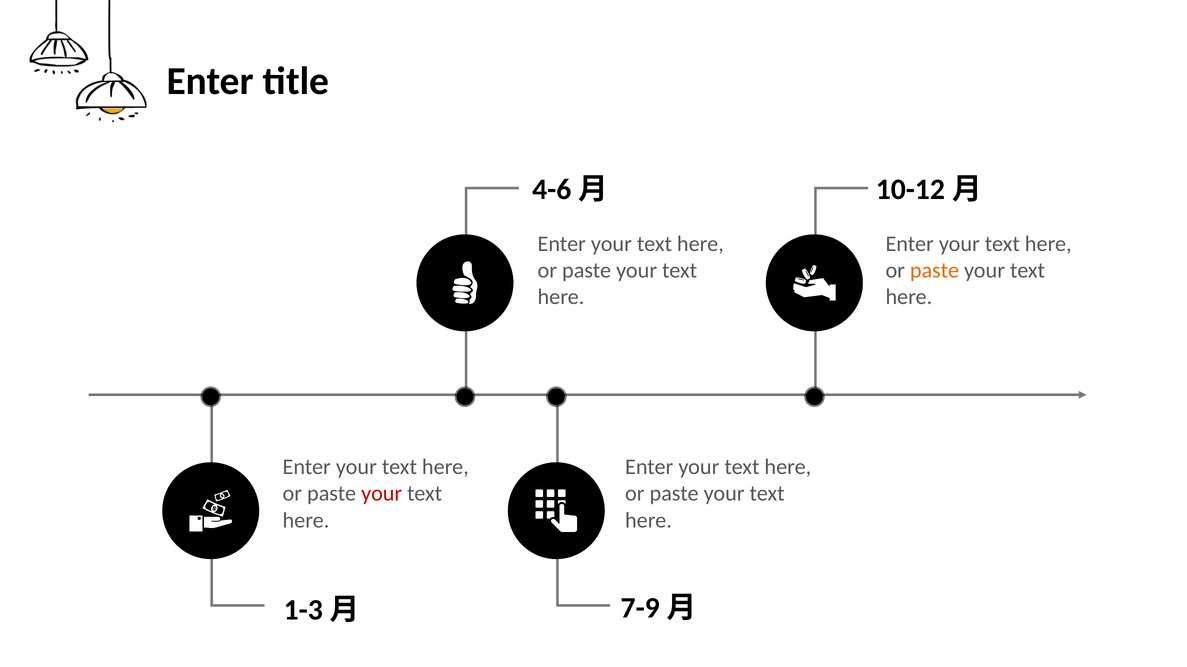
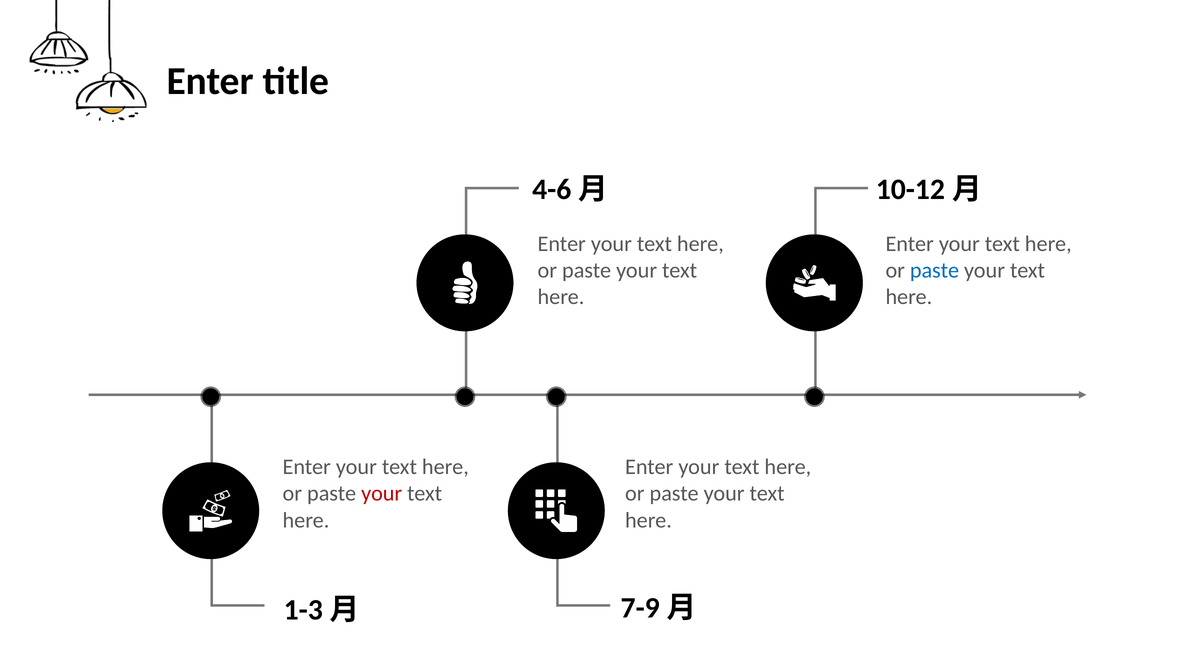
paste at (935, 271) colour: orange -> blue
